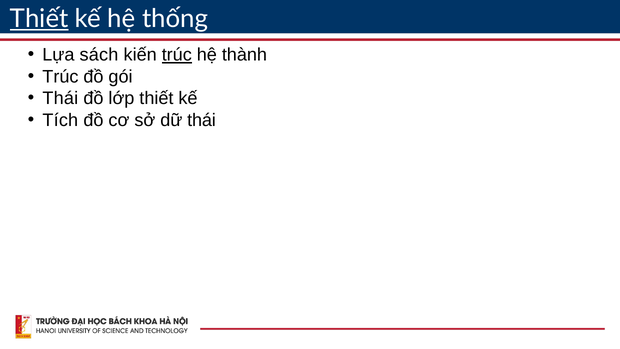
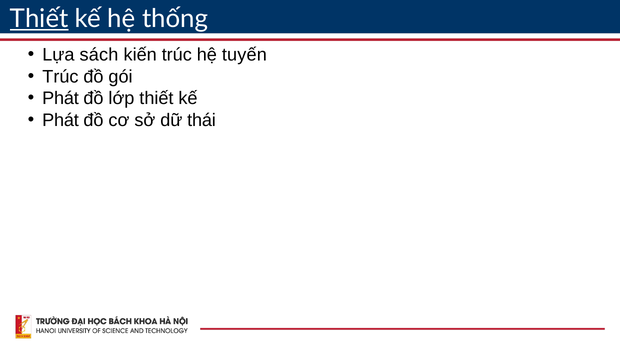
trúc at (177, 55) underline: present -> none
thành: thành -> tuyến
Thái at (60, 98): Thái -> Phát
Tích at (60, 120): Tích -> Phát
